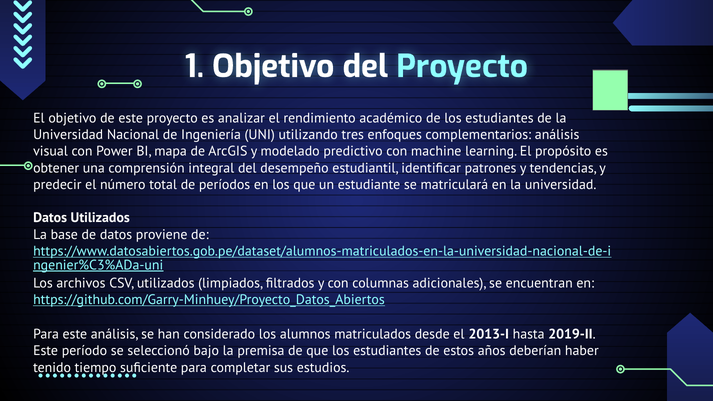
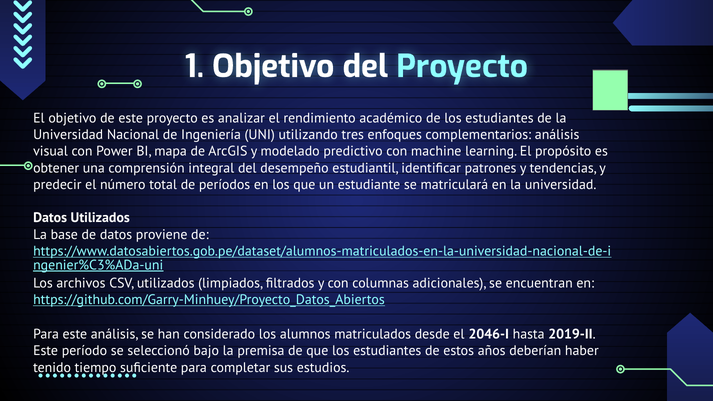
2013-I: 2013-I -> 2046-I
